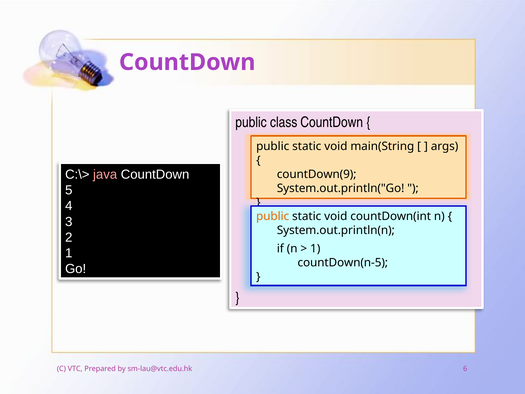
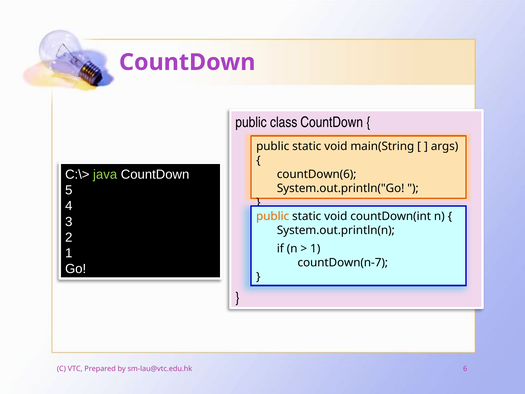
java colour: pink -> light green
countDown(9: countDown(9 -> countDown(6
countDown(n-5: countDown(n-5 -> countDown(n-7
